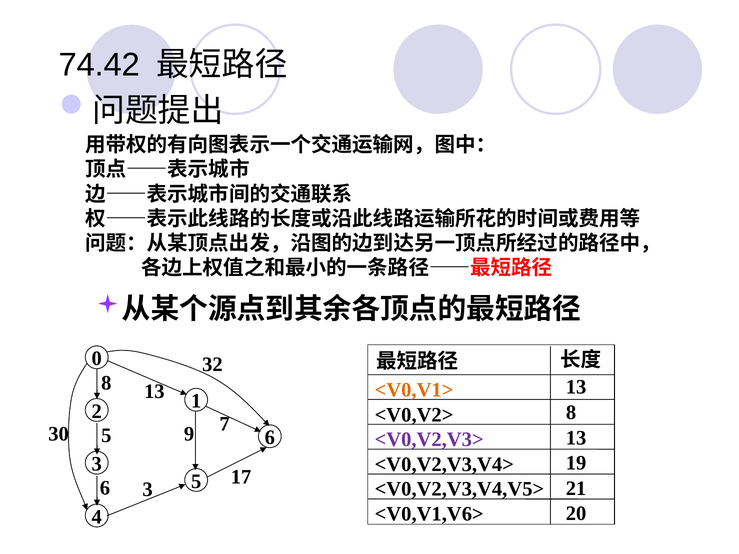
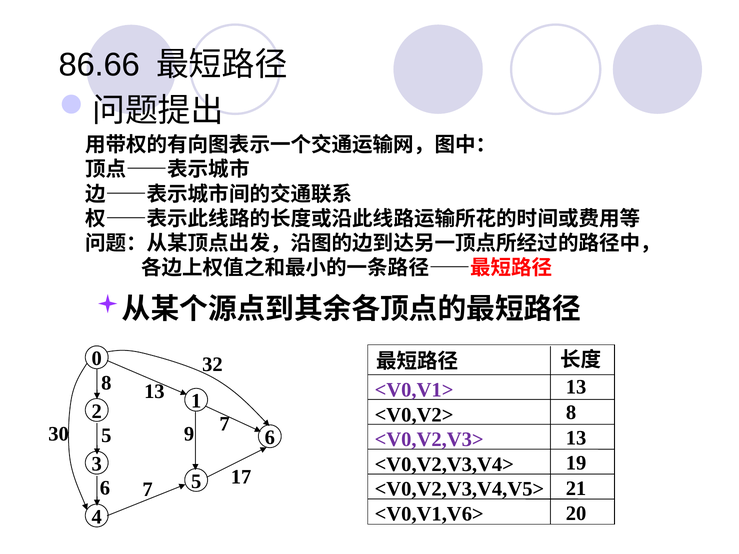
74.42: 74.42 -> 86.66
<V0,V1> colour: orange -> purple
6 3: 3 -> 7
